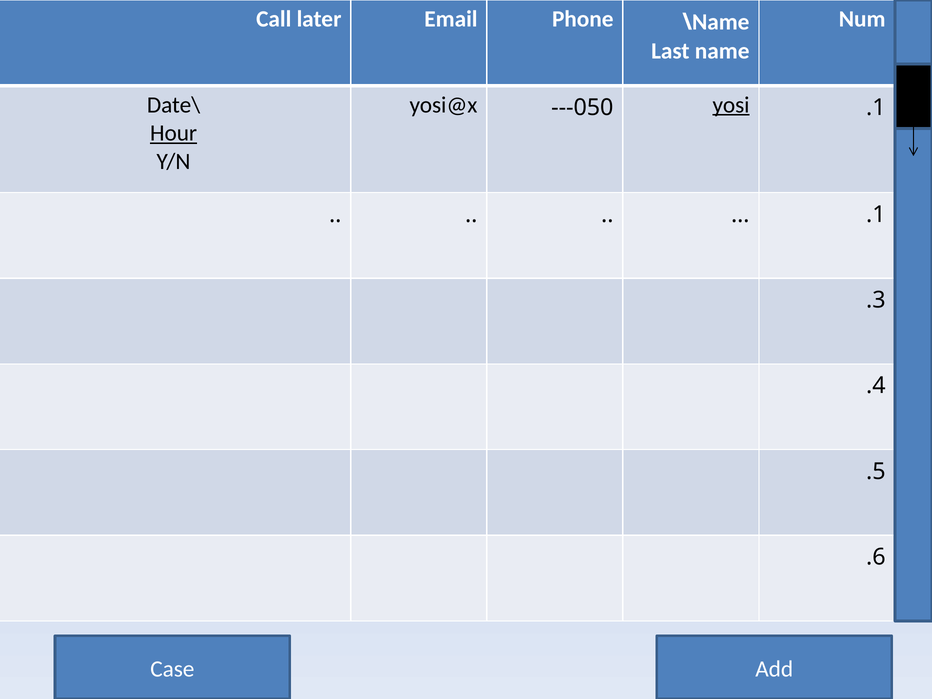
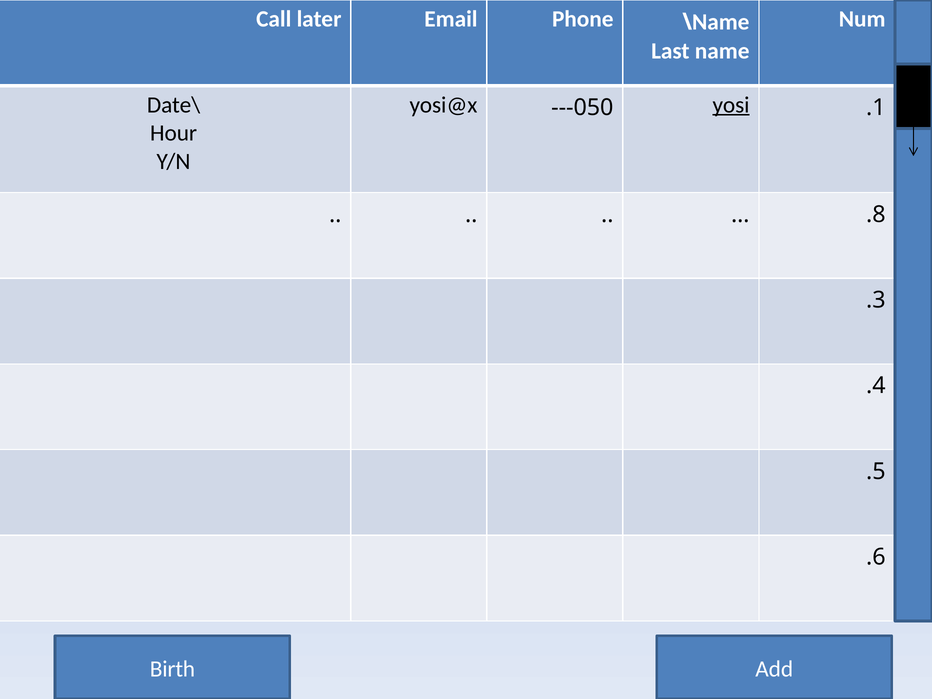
Hour underline: present -> none
1 at (879, 214): 1 -> 8
Case: Case -> Birth
